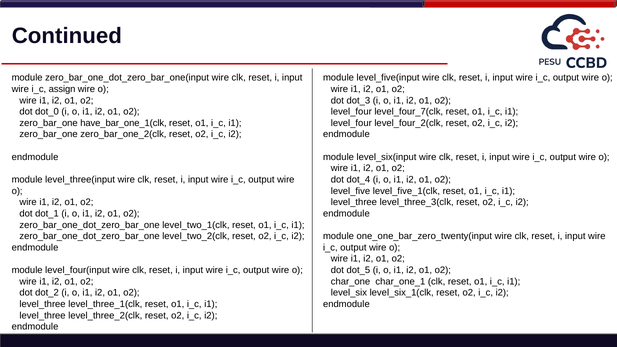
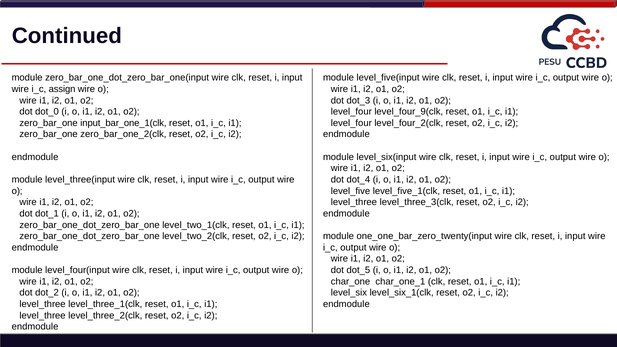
level_four_7(clk: level_four_7(clk -> level_four_9(clk
have_bar_one_1(clk: have_bar_one_1(clk -> input_bar_one_1(clk
